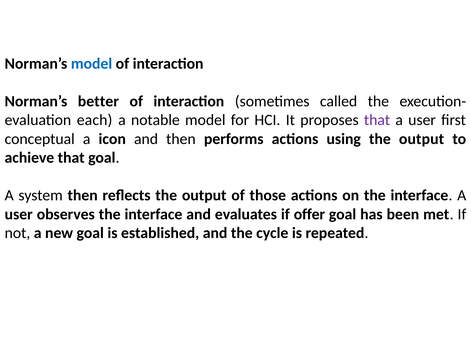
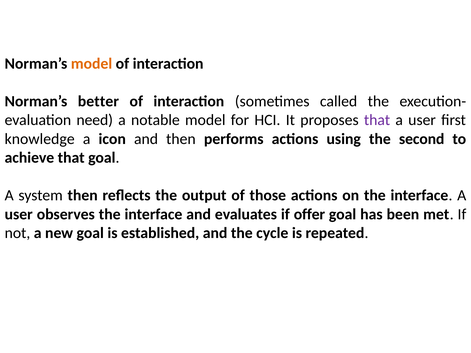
model at (92, 64) colour: blue -> orange
each: each -> need
conceptual: conceptual -> knowledge
using the output: output -> second
